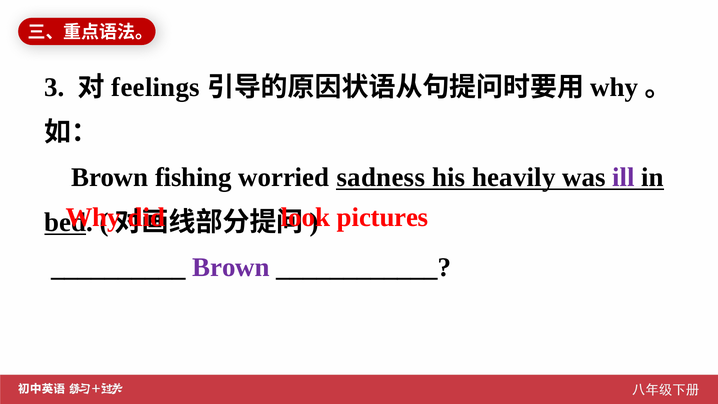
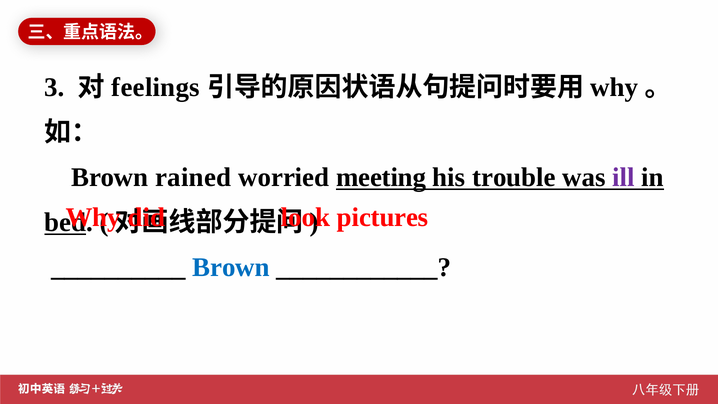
fishing: fishing -> rained
sadness: sadness -> meeting
heavily: heavily -> trouble
Brown at (231, 267) colour: purple -> blue
